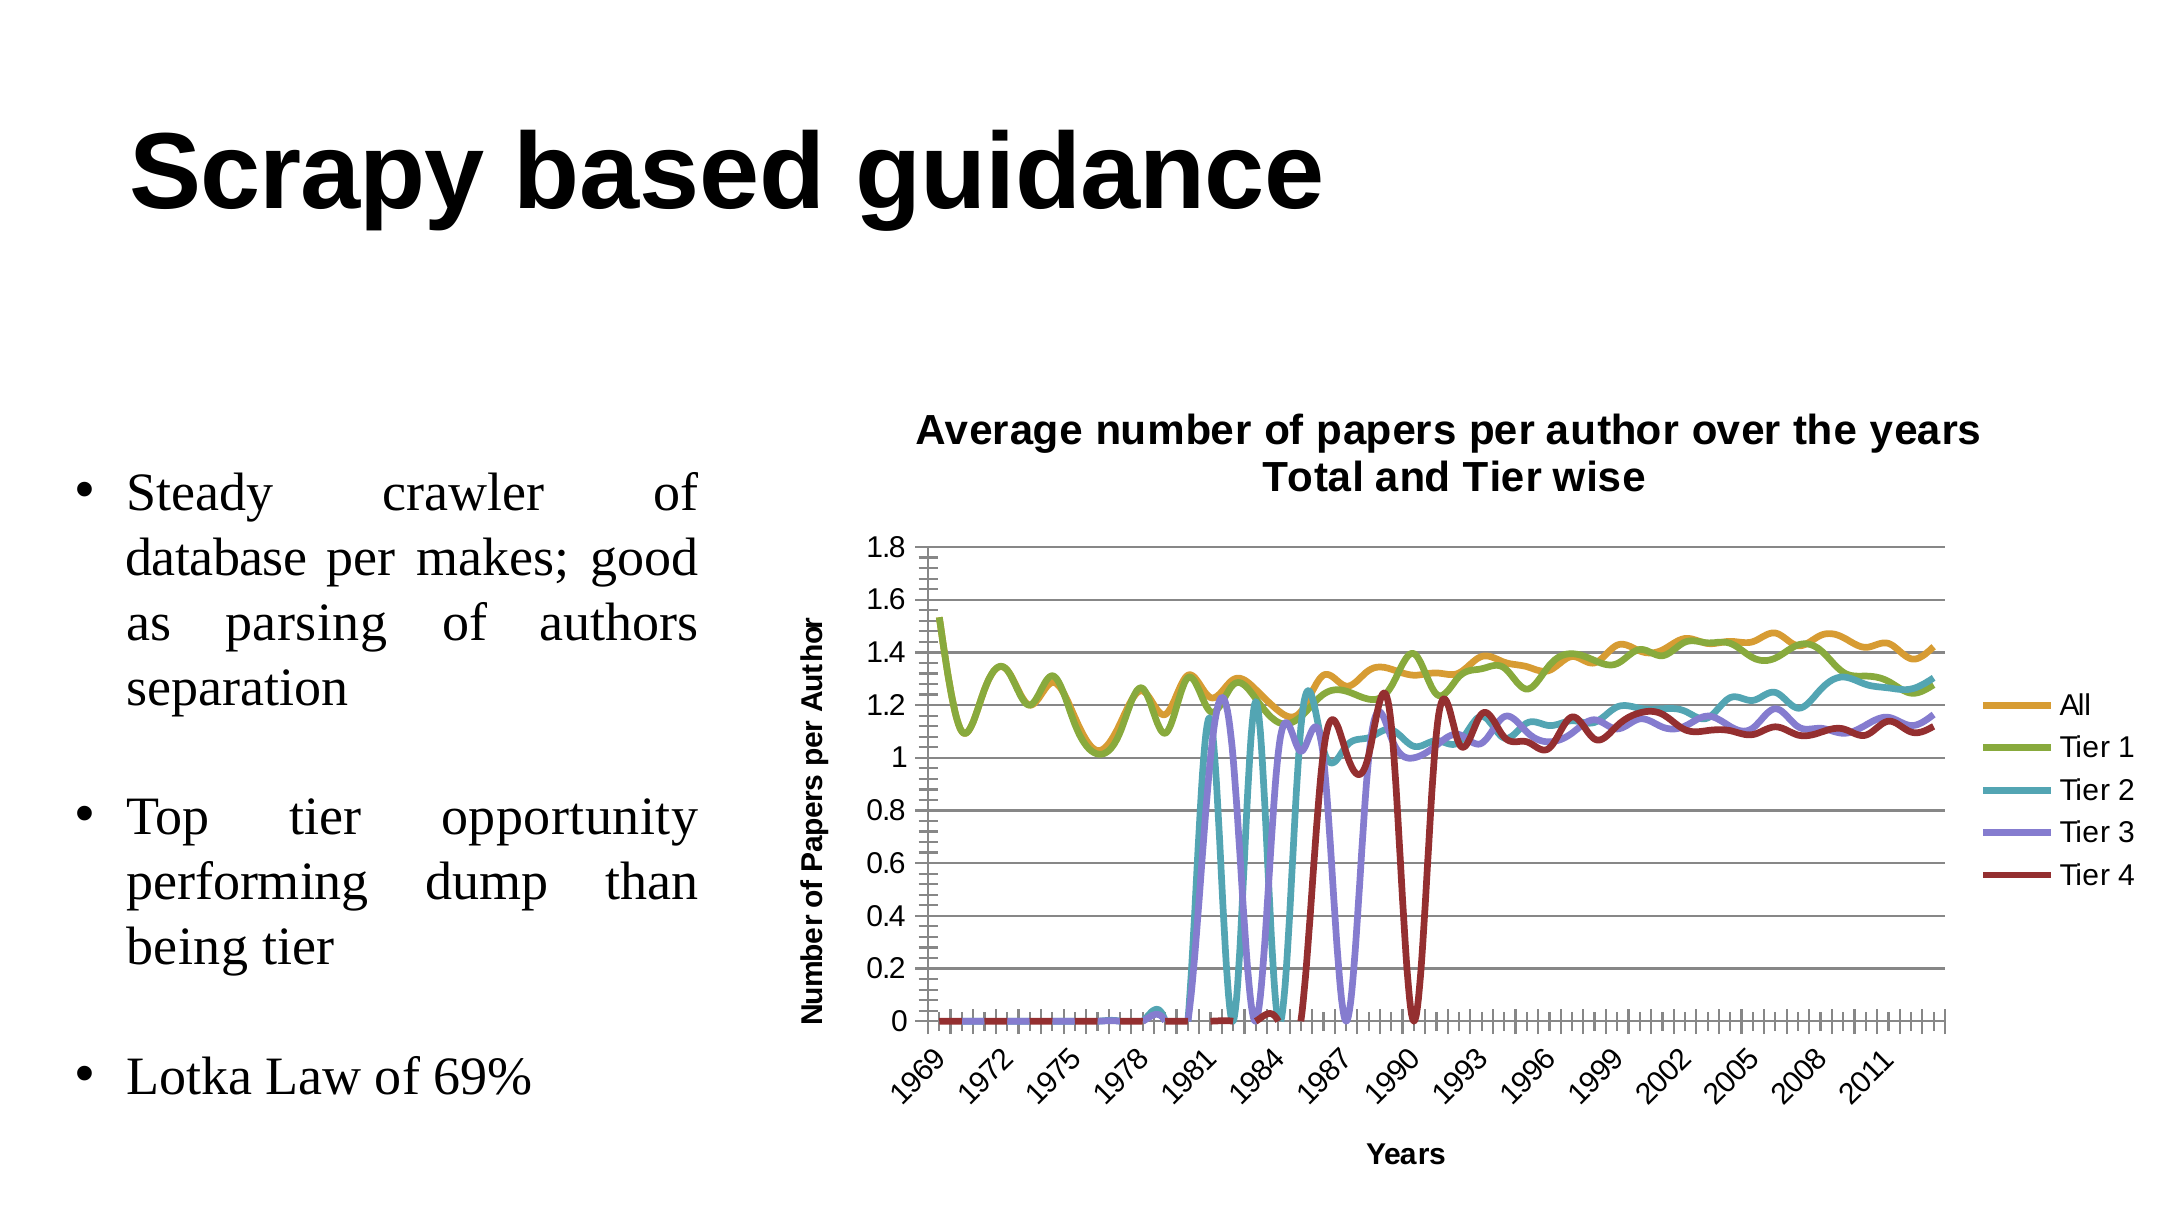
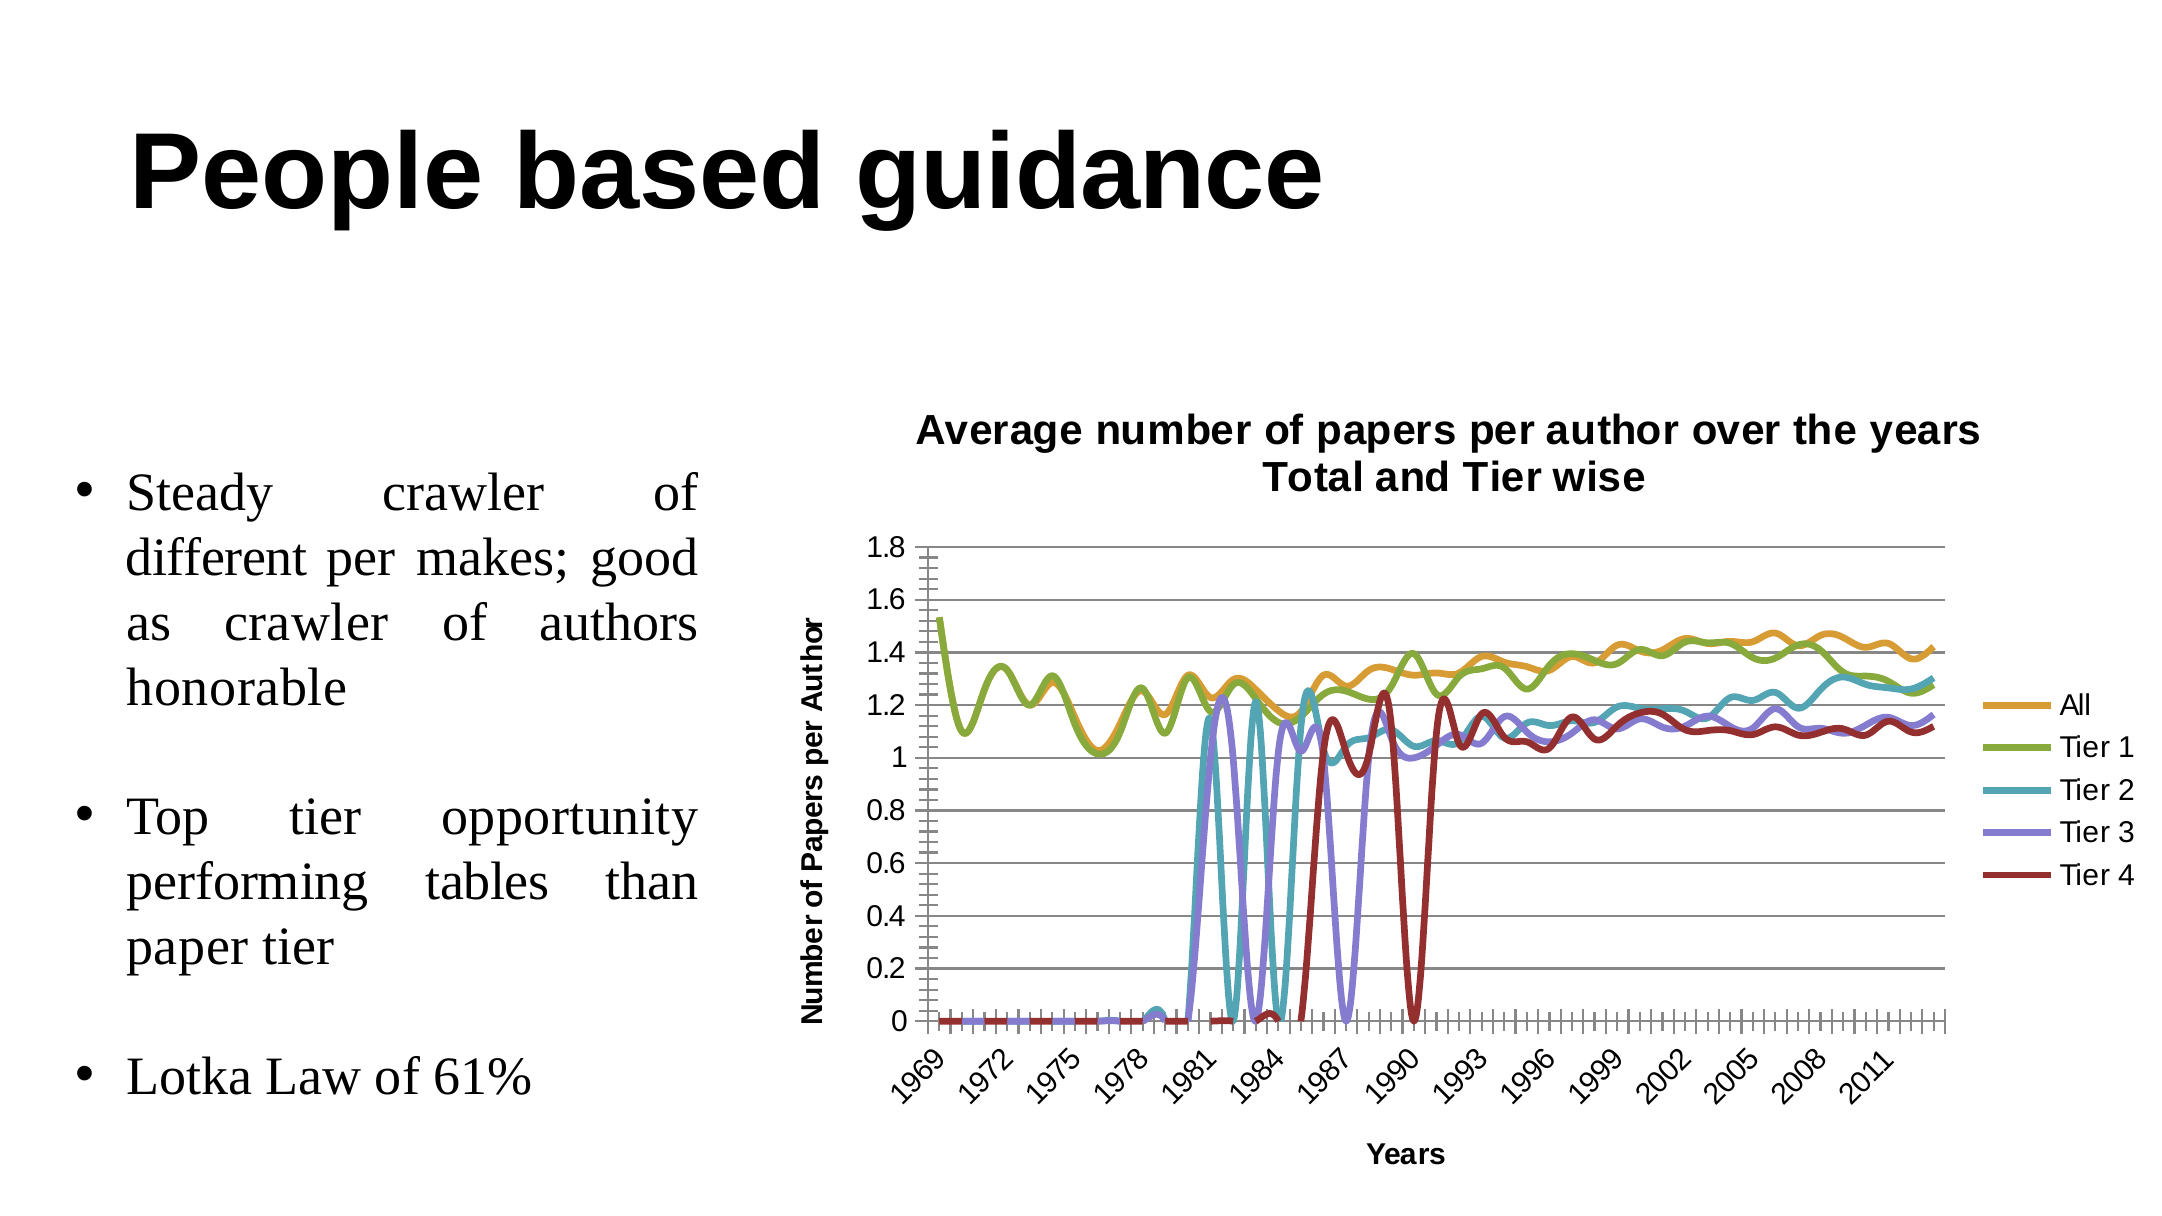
Scrapy: Scrapy -> People
database: database -> different
as parsing: parsing -> crawler
separation: separation -> honorable
dump: dump -> tables
being: being -> paper
69%: 69% -> 61%
